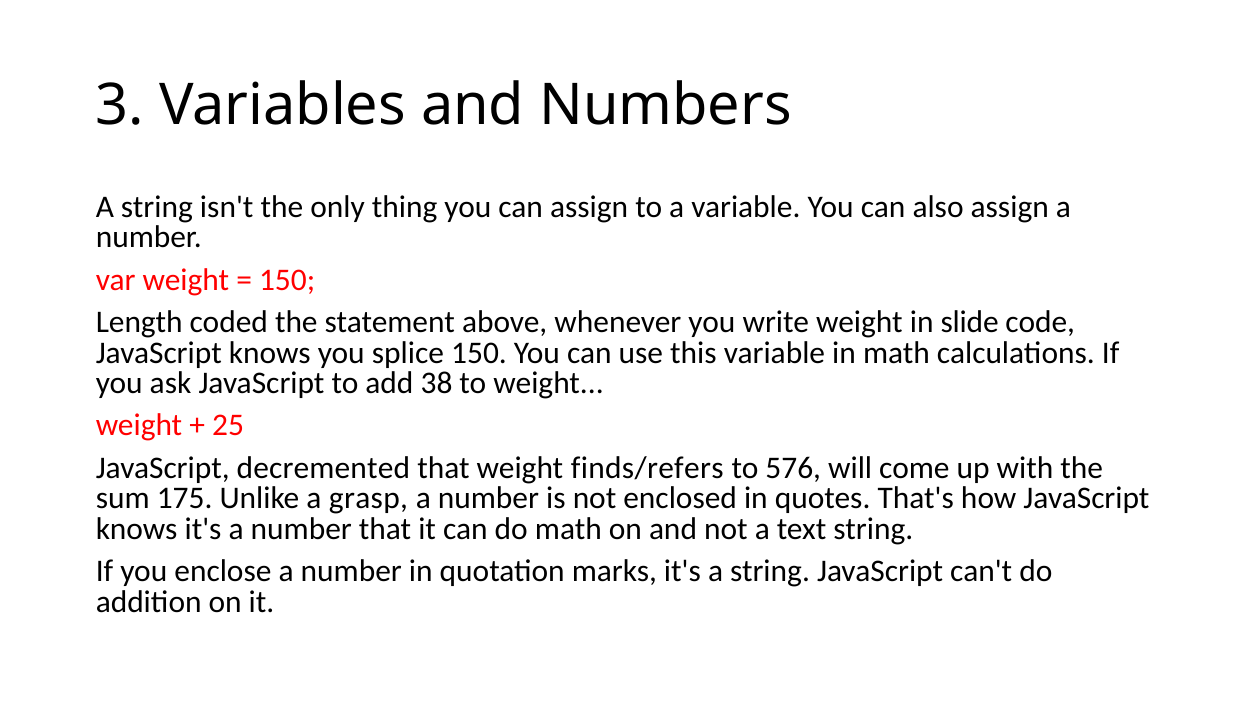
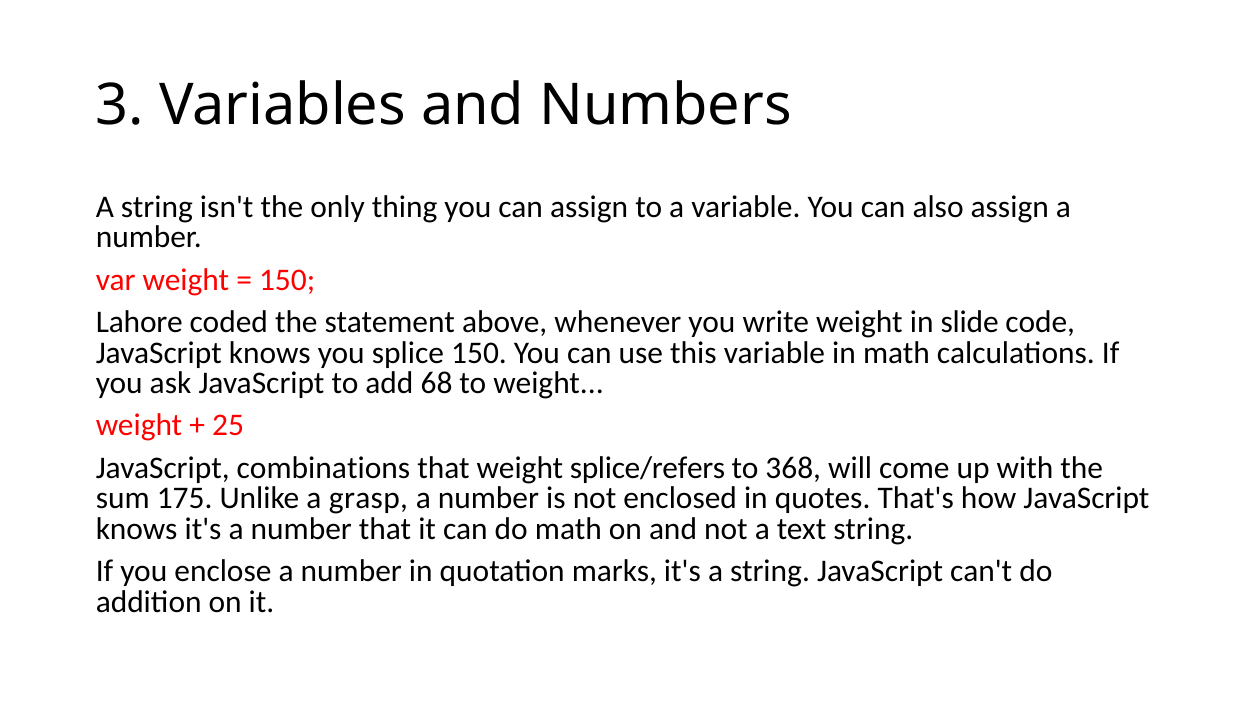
Length: Length -> Lahore
38: 38 -> 68
decremented: decremented -> combinations
finds/refers: finds/refers -> splice/refers
576: 576 -> 368
